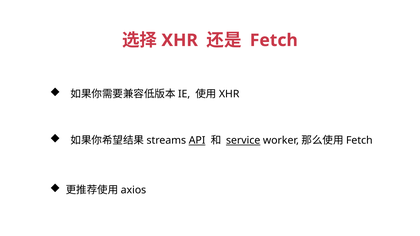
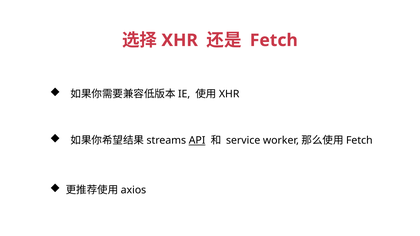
service underline: present -> none
